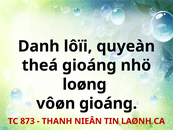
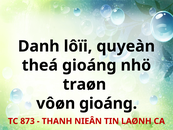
loøng: loøng -> traøn
